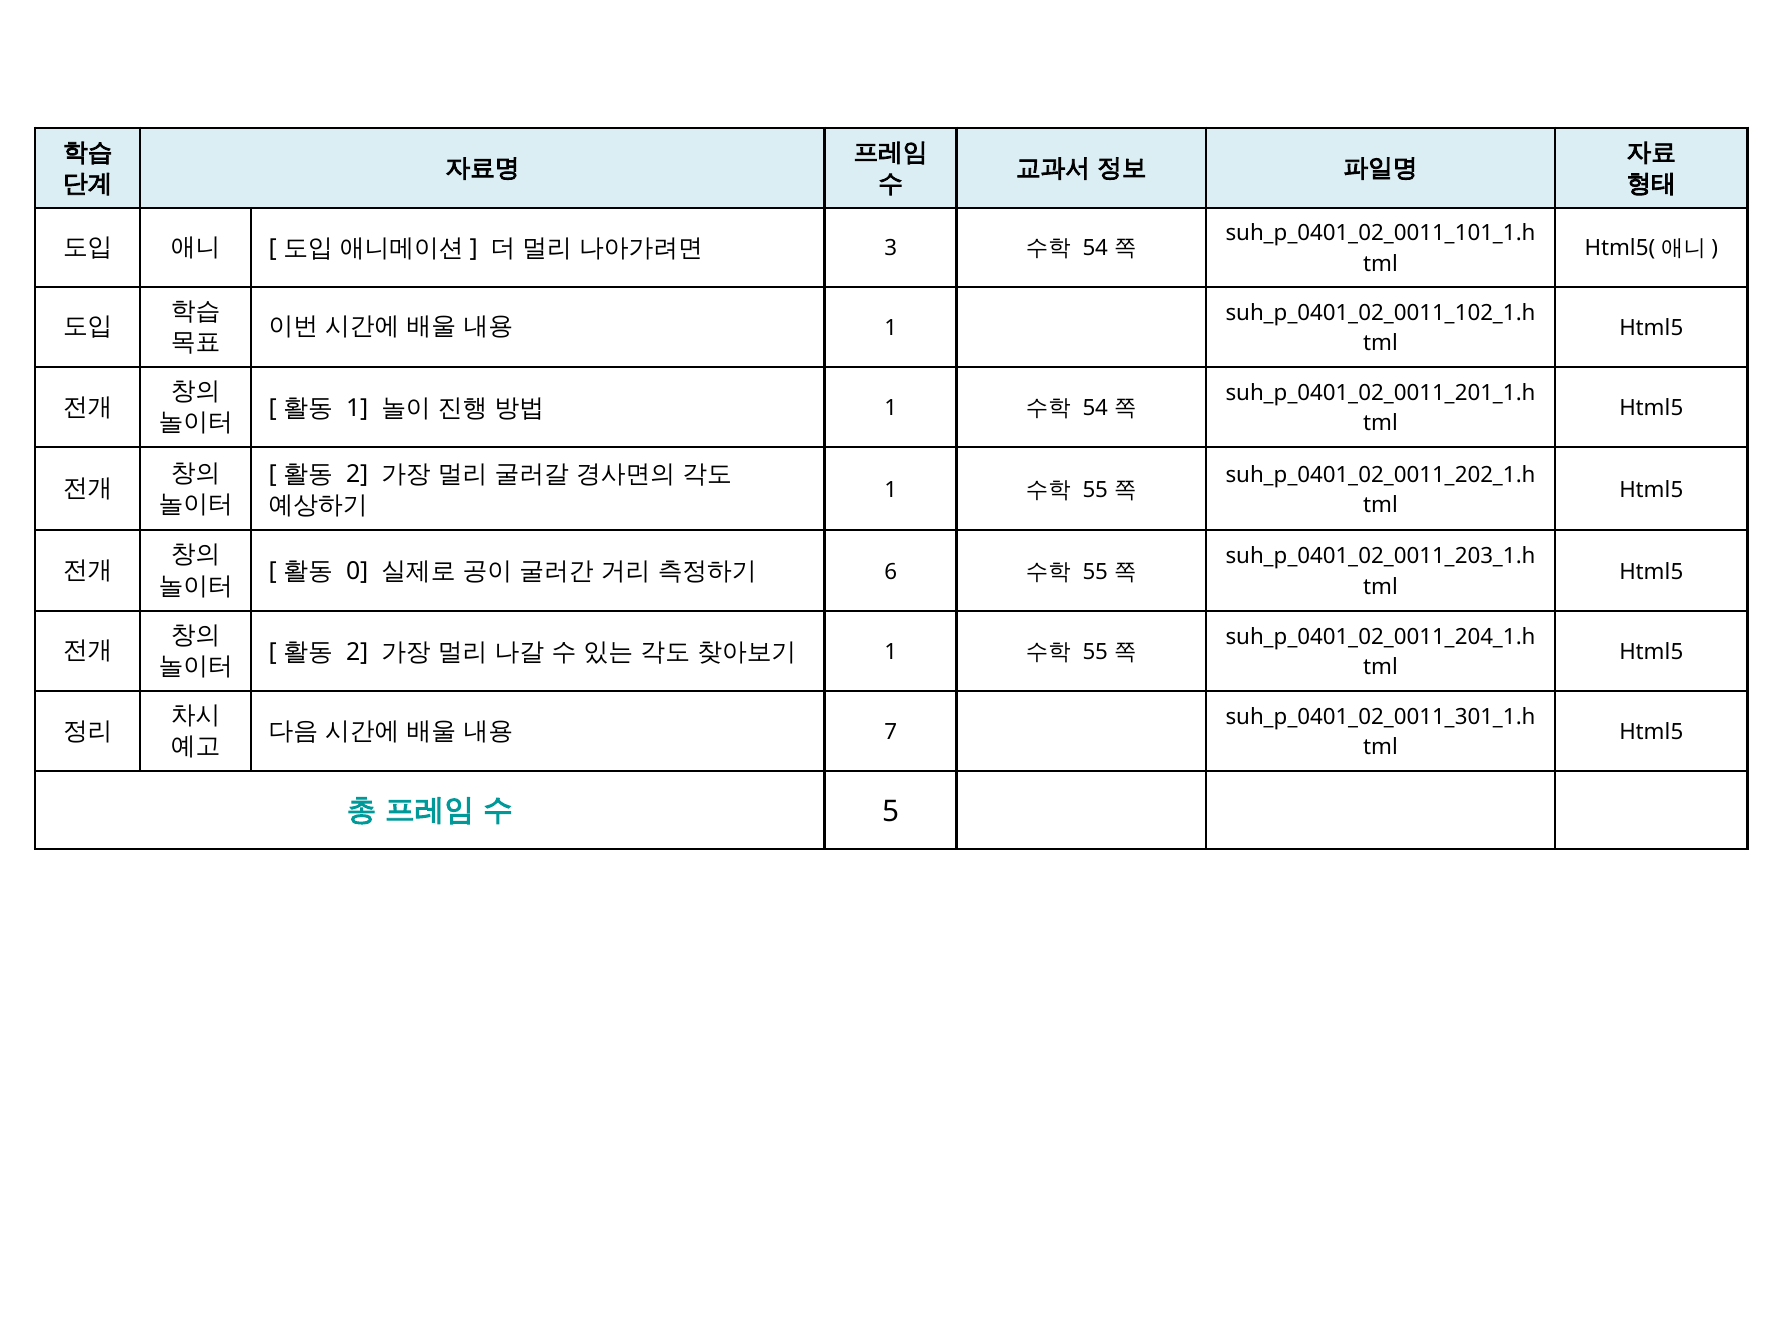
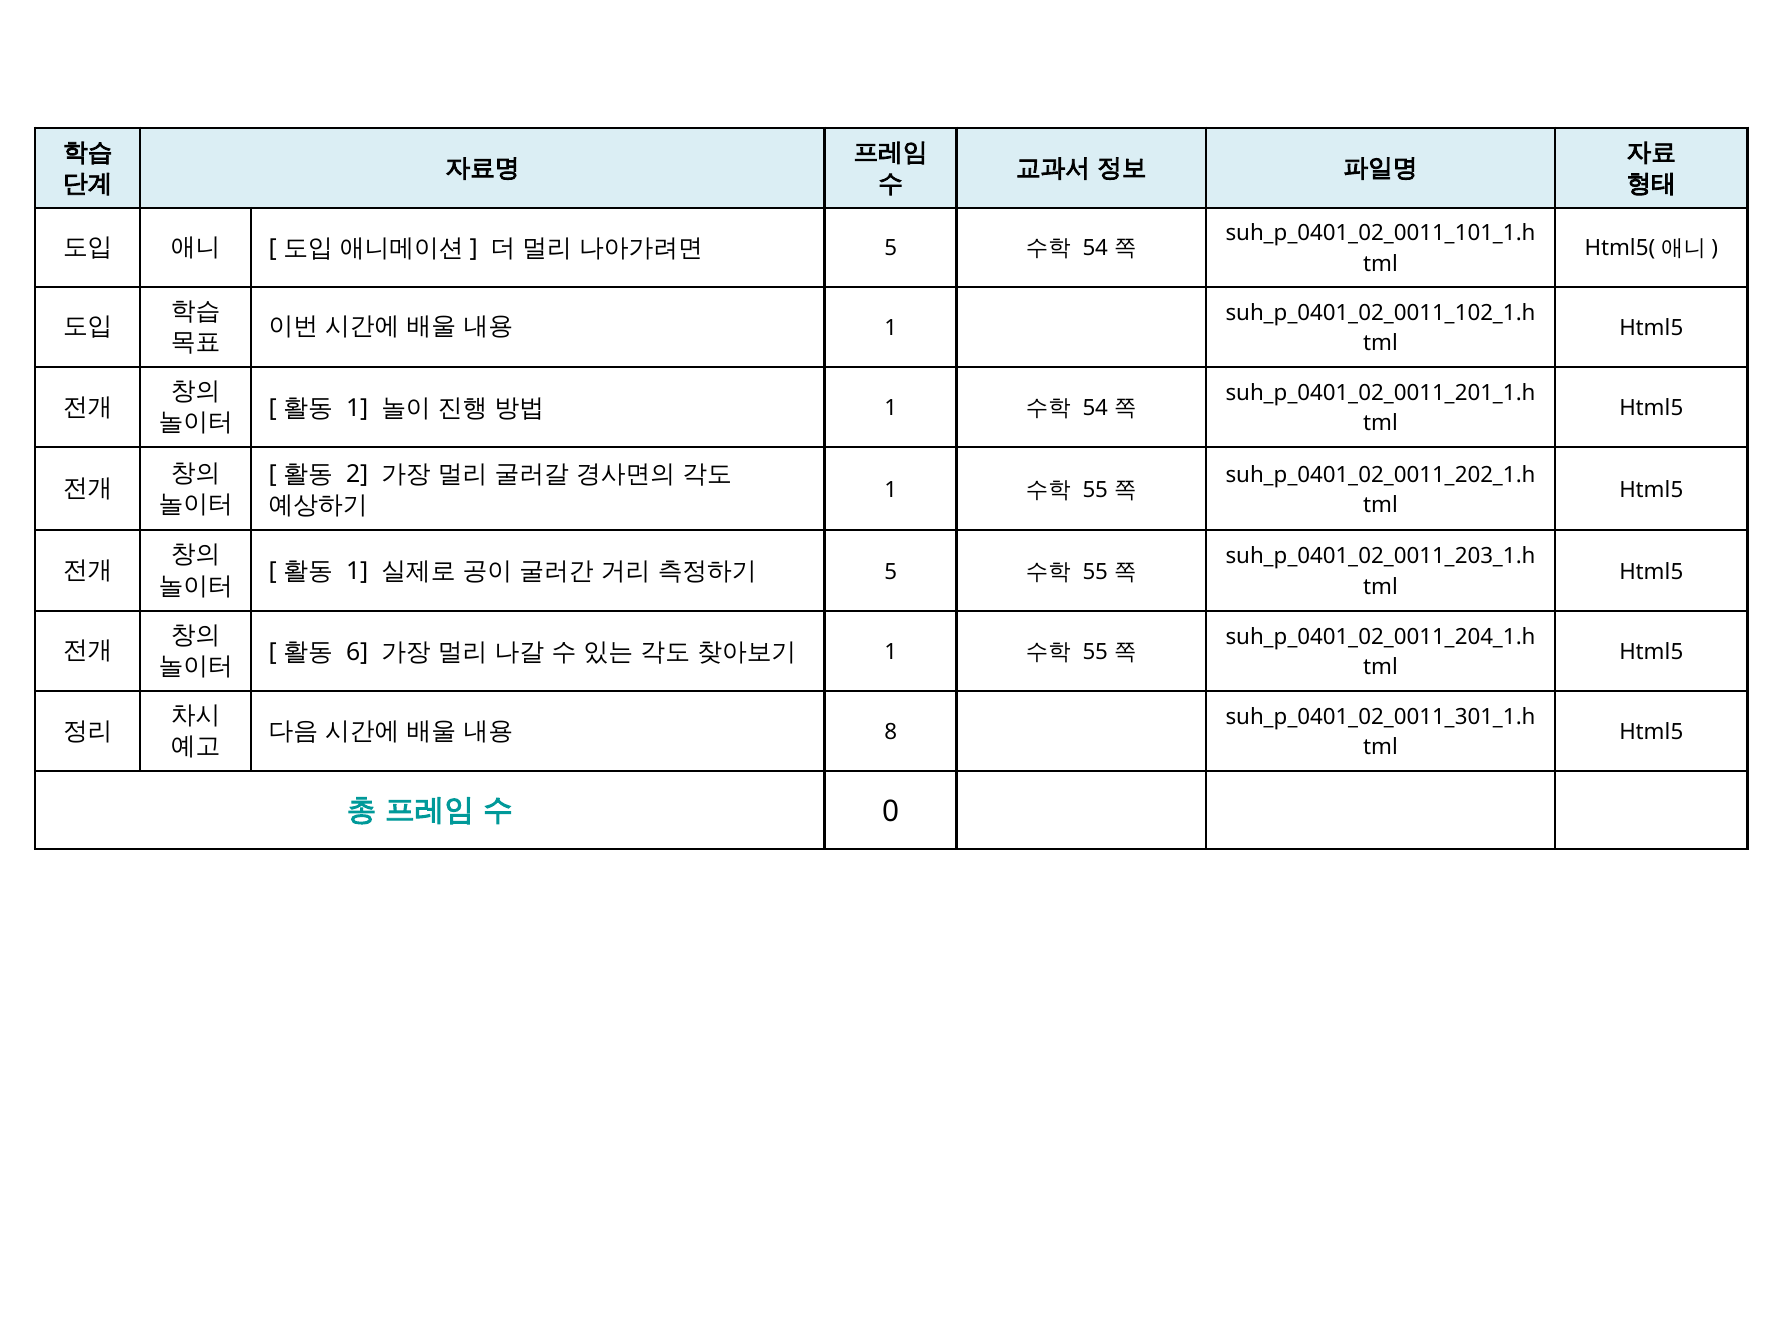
3 at (891, 248): 3 -> 5
0 at (357, 572): 0 -> 1
6 at (891, 572): 6 -> 5
2 at (357, 652): 2 -> 6
7: 7 -> 8
5: 5 -> 0
